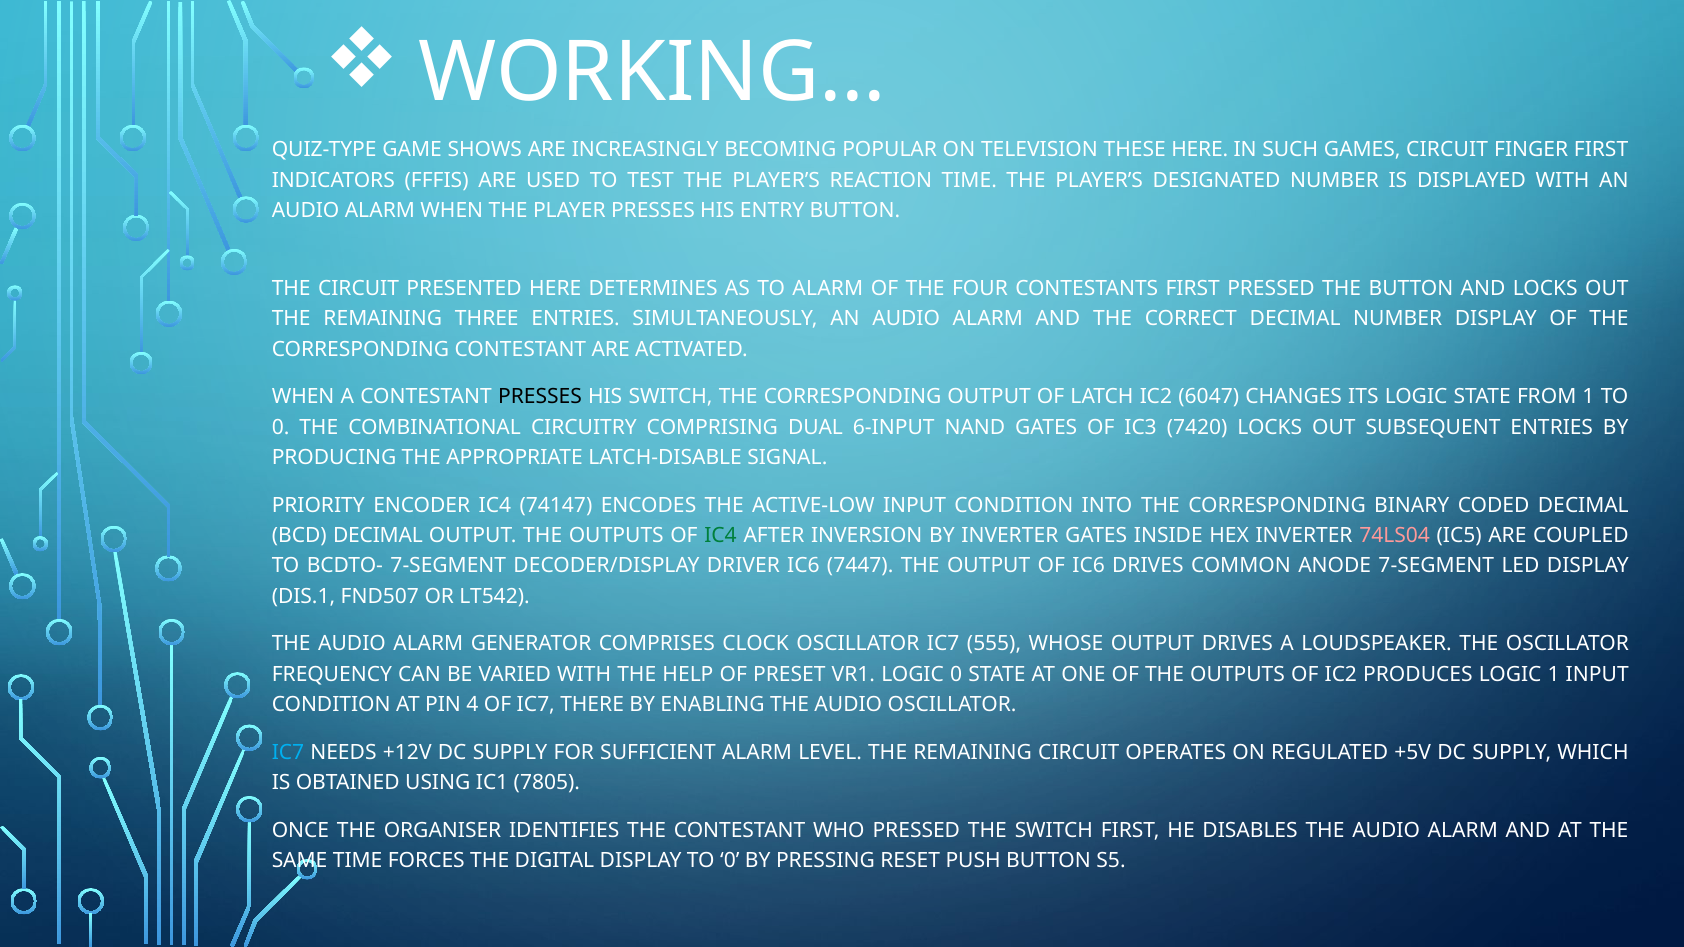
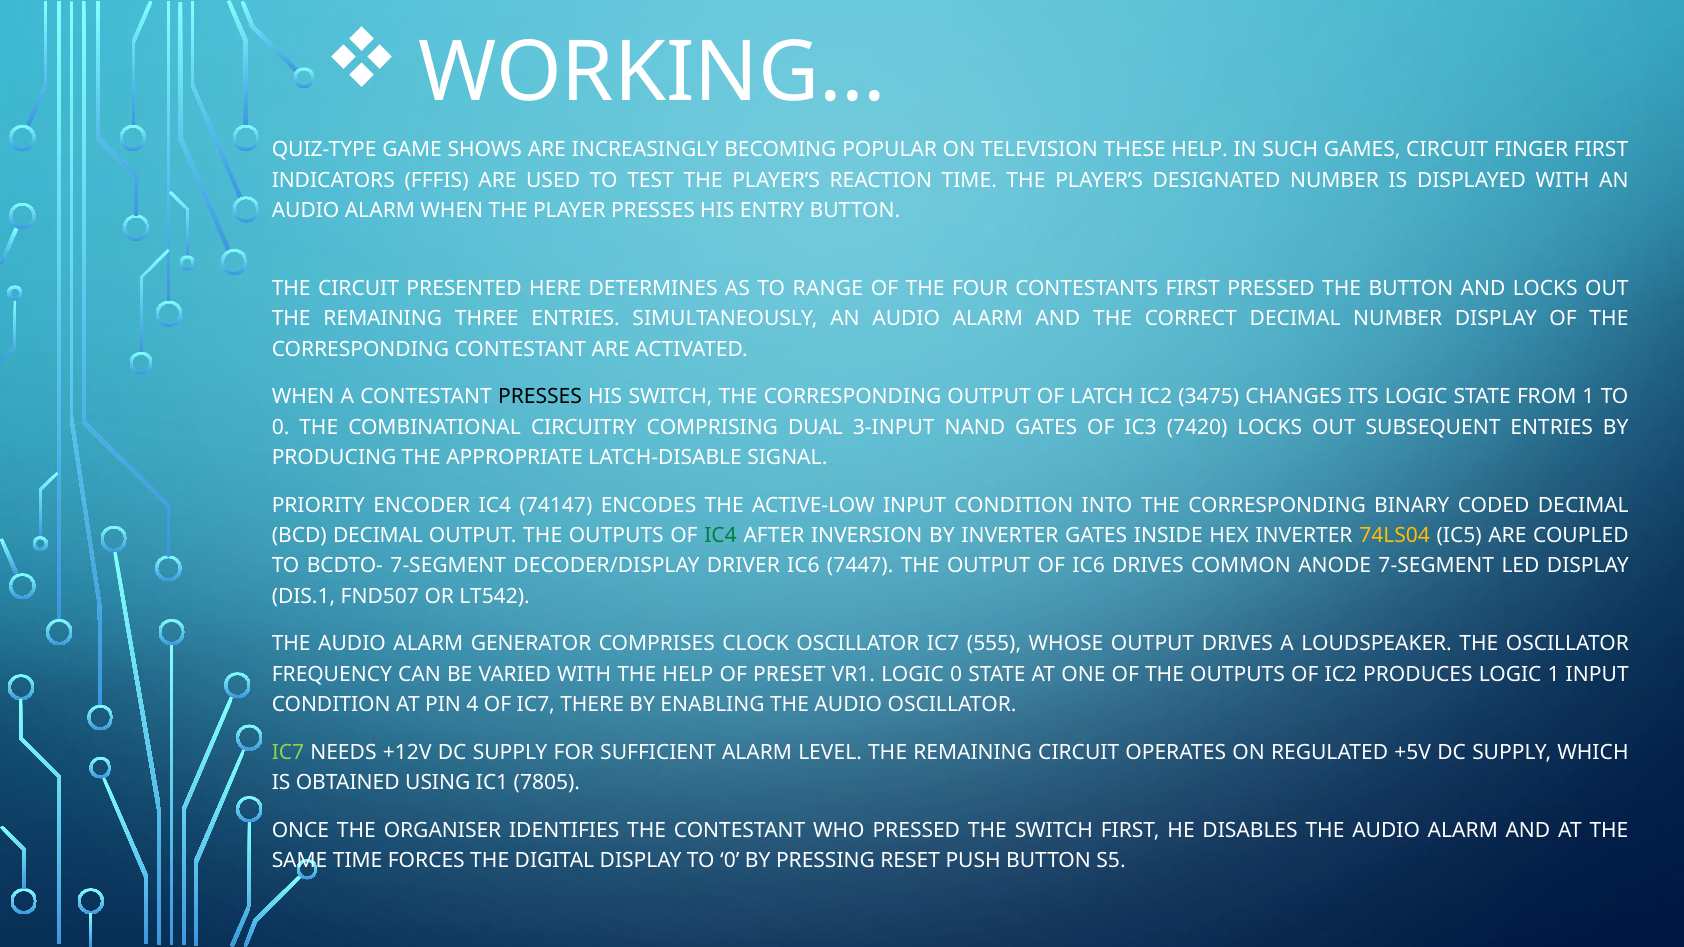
THESE HERE: HERE -> HELP
TO ALARM: ALARM -> RANGE
6047: 6047 -> 3475
6-INPUT: 6-INPUT -> 3-INPUT
74LS04 colour: pink -> yellow
IC7 at (288, 753) colour: light blue -> light green
